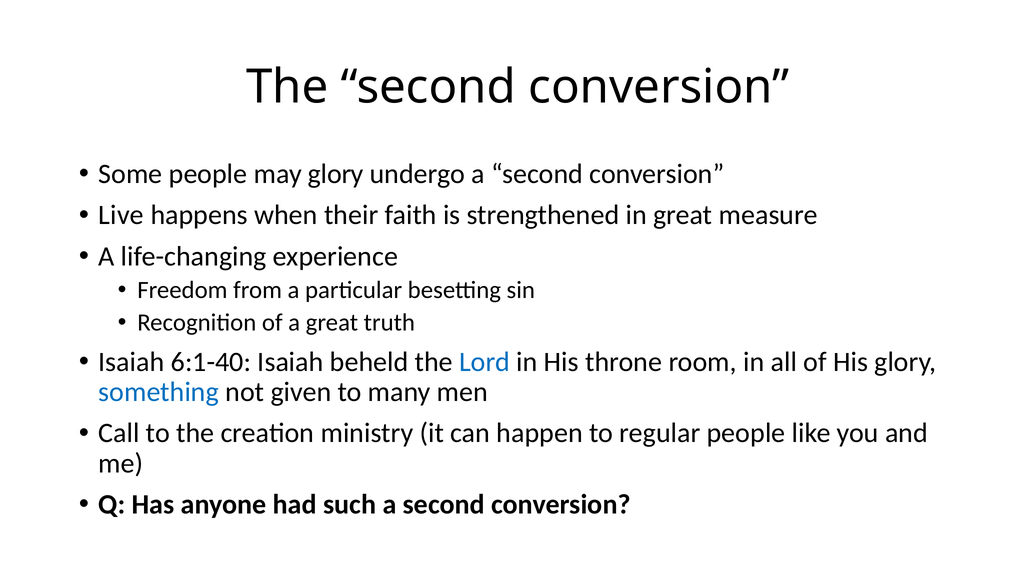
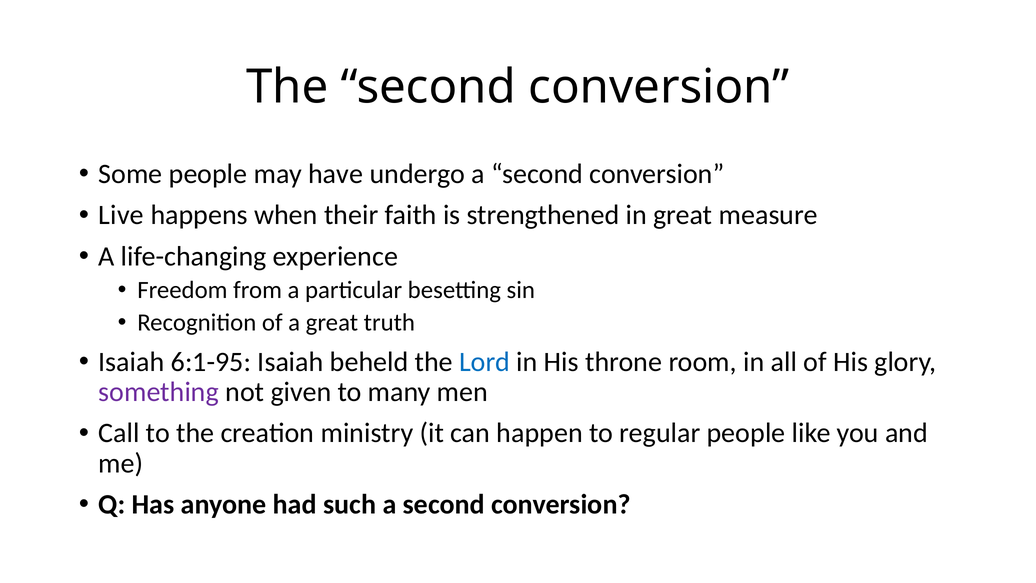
may glory: glory -> have
6:1-40: 6:1-40 -> 6:1-95
something colour: blue -> purple
